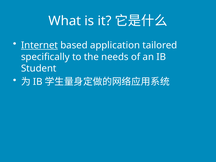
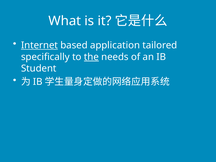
the underline: none -> present
